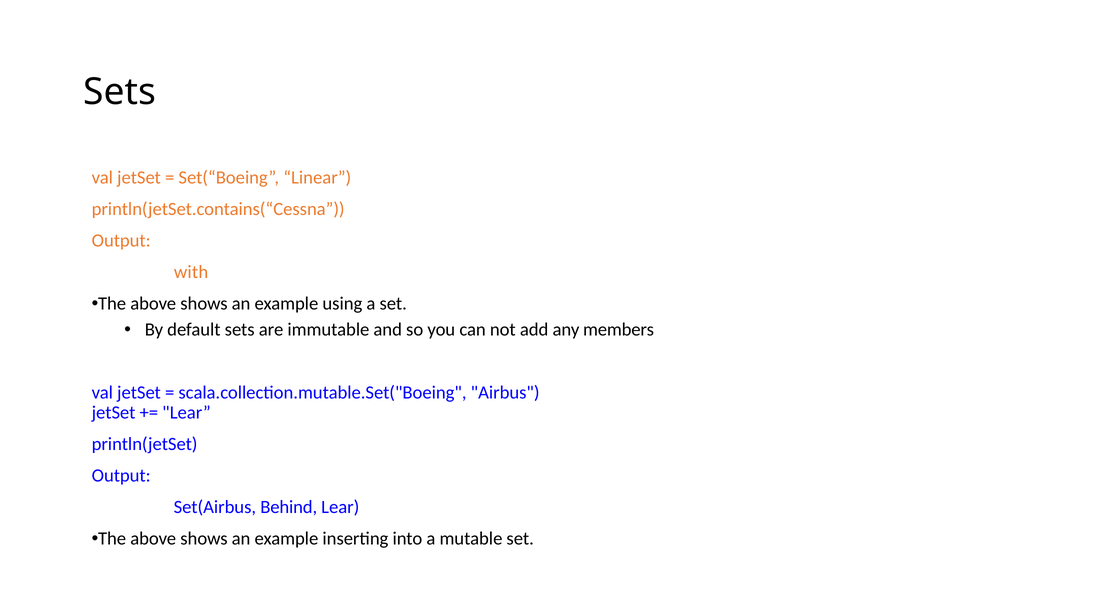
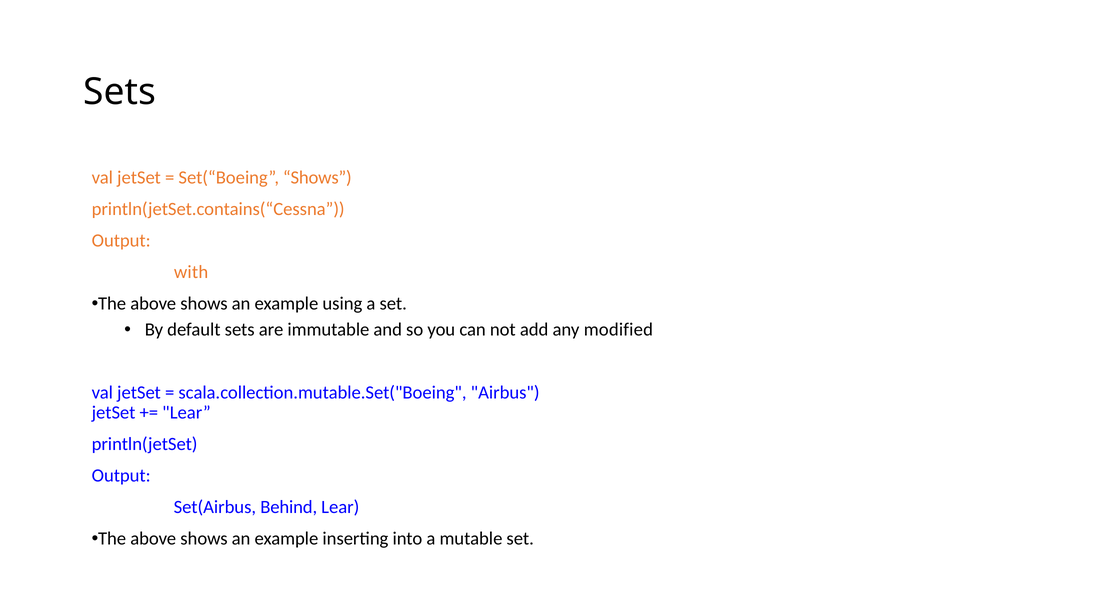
Set(“Boeing Linear: Linear -> Shows
members: members -> modified
